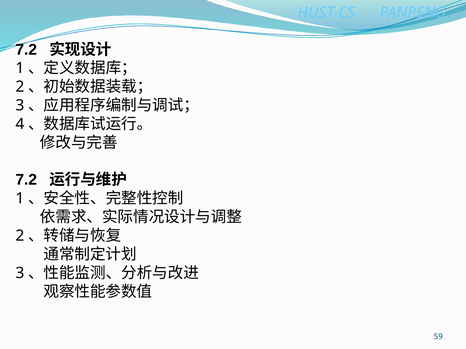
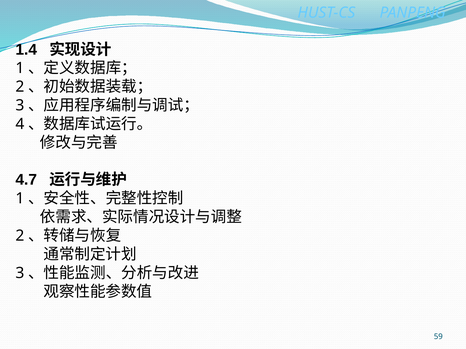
7.2 at (26, 50): 7.2 -> 1.4
7.2 at (26, 180): 7.2 -> 4.7
